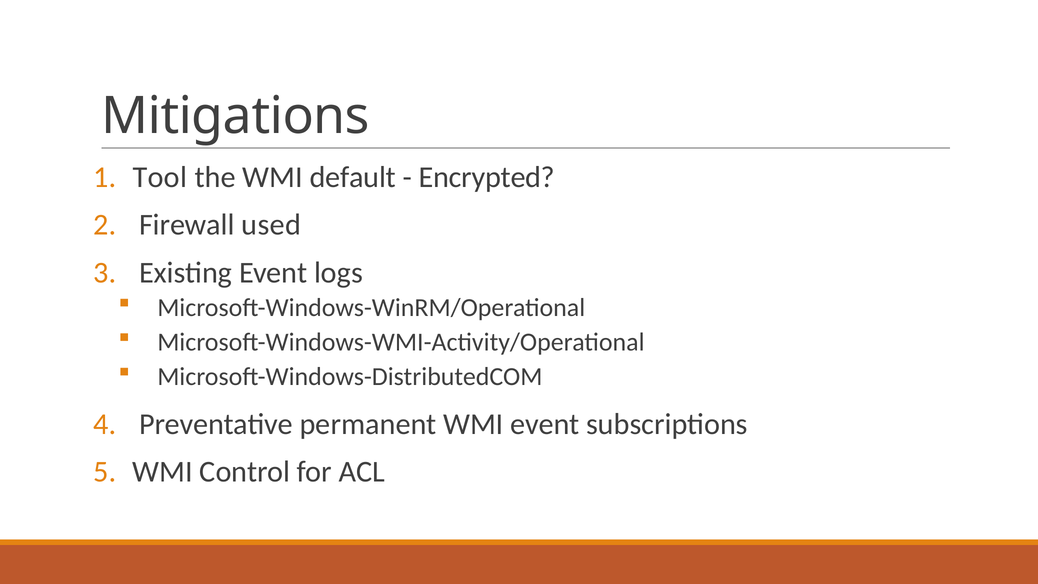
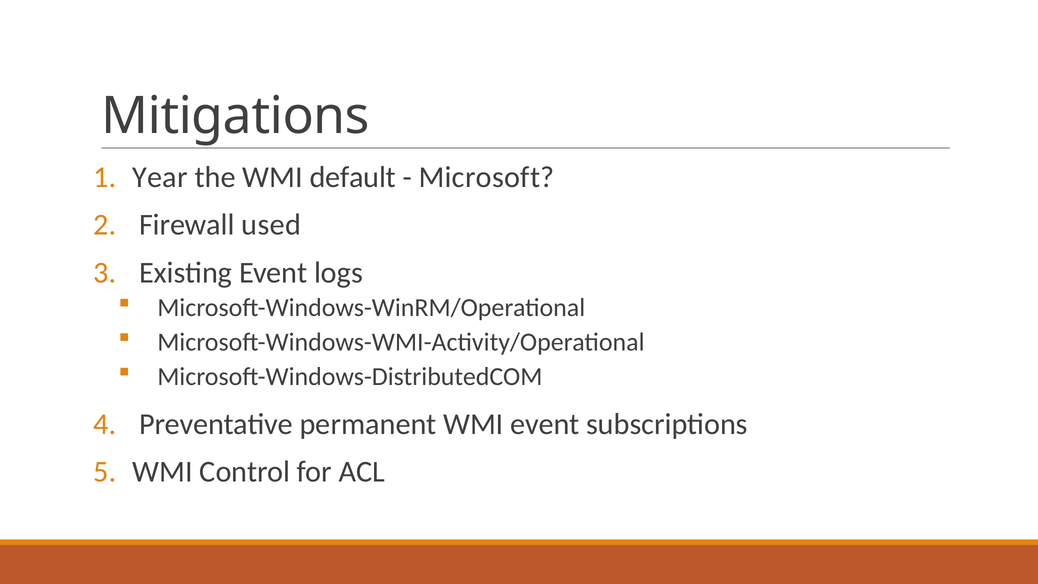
Tool: Tool -> Year
Encrypted: Encrypted -> Microsoft
